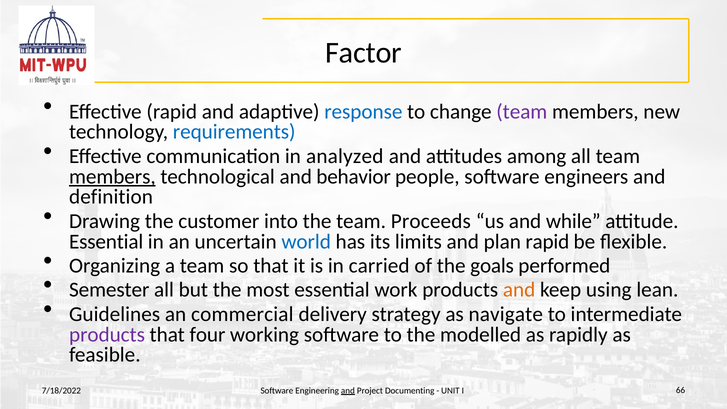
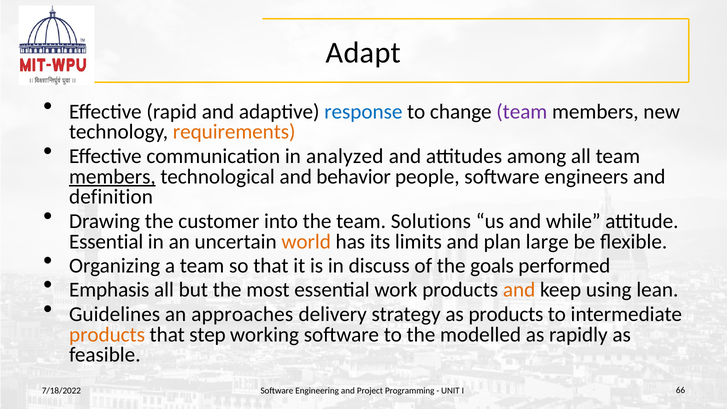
Factor: Factor -> Adapt
requirements colour: blue -> orange
Proceeds: Proceeds -> Solutions
world colour: blue -> orange
plan rapid: rapid -> large
carried: carried -> discuss
Semester: Semester -> Emphasis
commercial: commercial -> approaches
as navigate: navigate -> products
products at (107, 335) colour: purple -> orange
four: four -> step
and at (348, 391) underline: present -> none
Documenting: Documenting -> Programming
